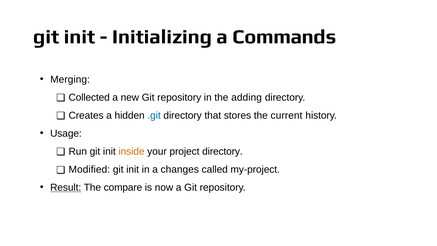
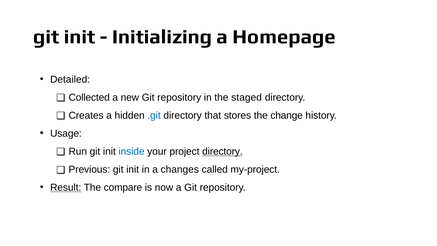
Commands: Commands -> Homepage
Merging: Merging -> Detailed
adding: adding -> staged
current: current -> change
inside colour: orange -> blue
directory at (222, 151) underline: none -> present
Modified: Modified -> Previous
